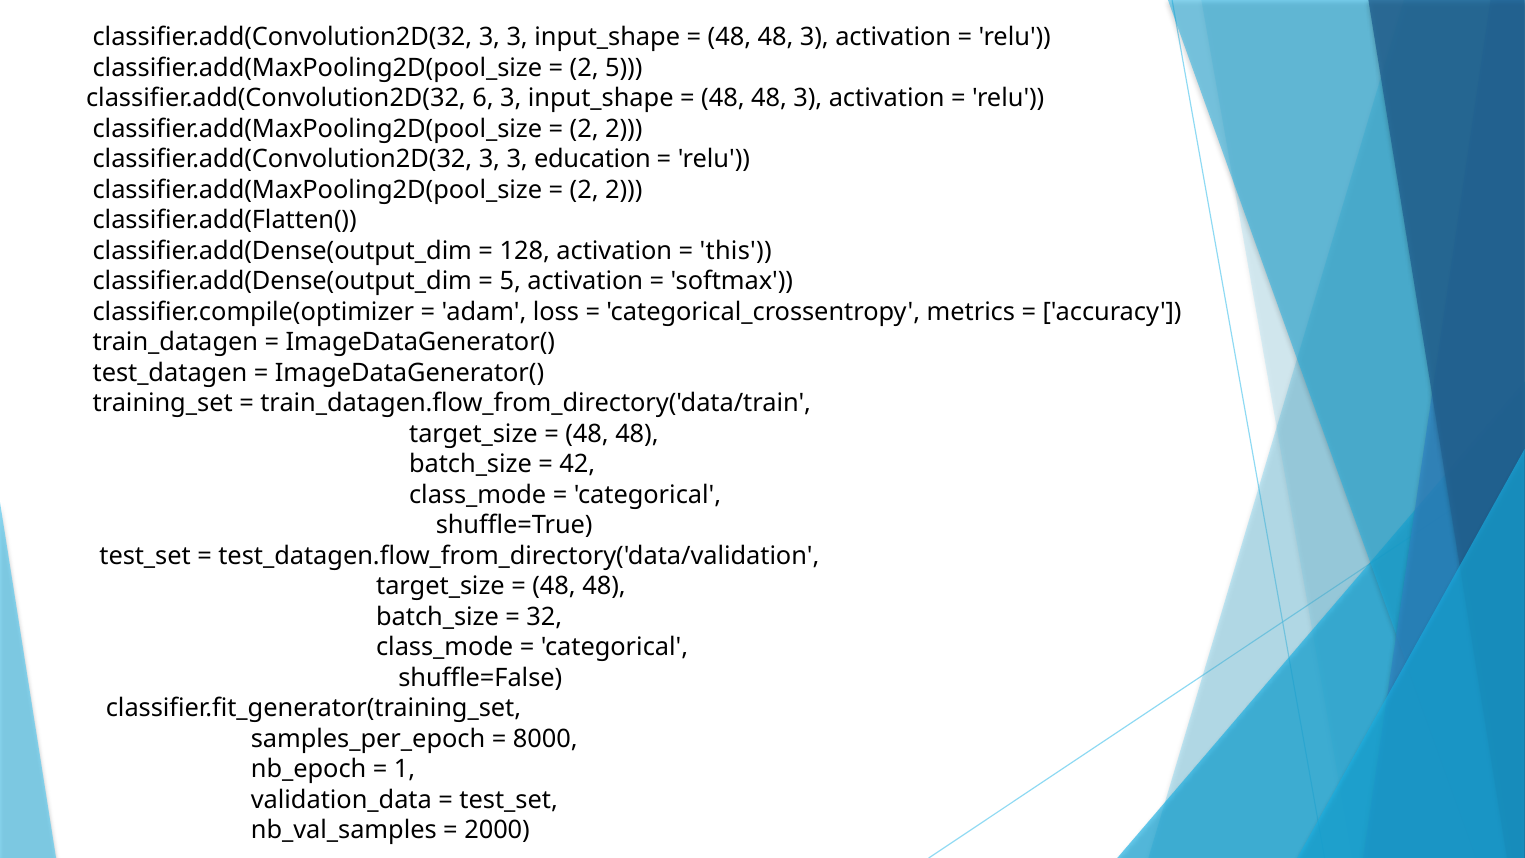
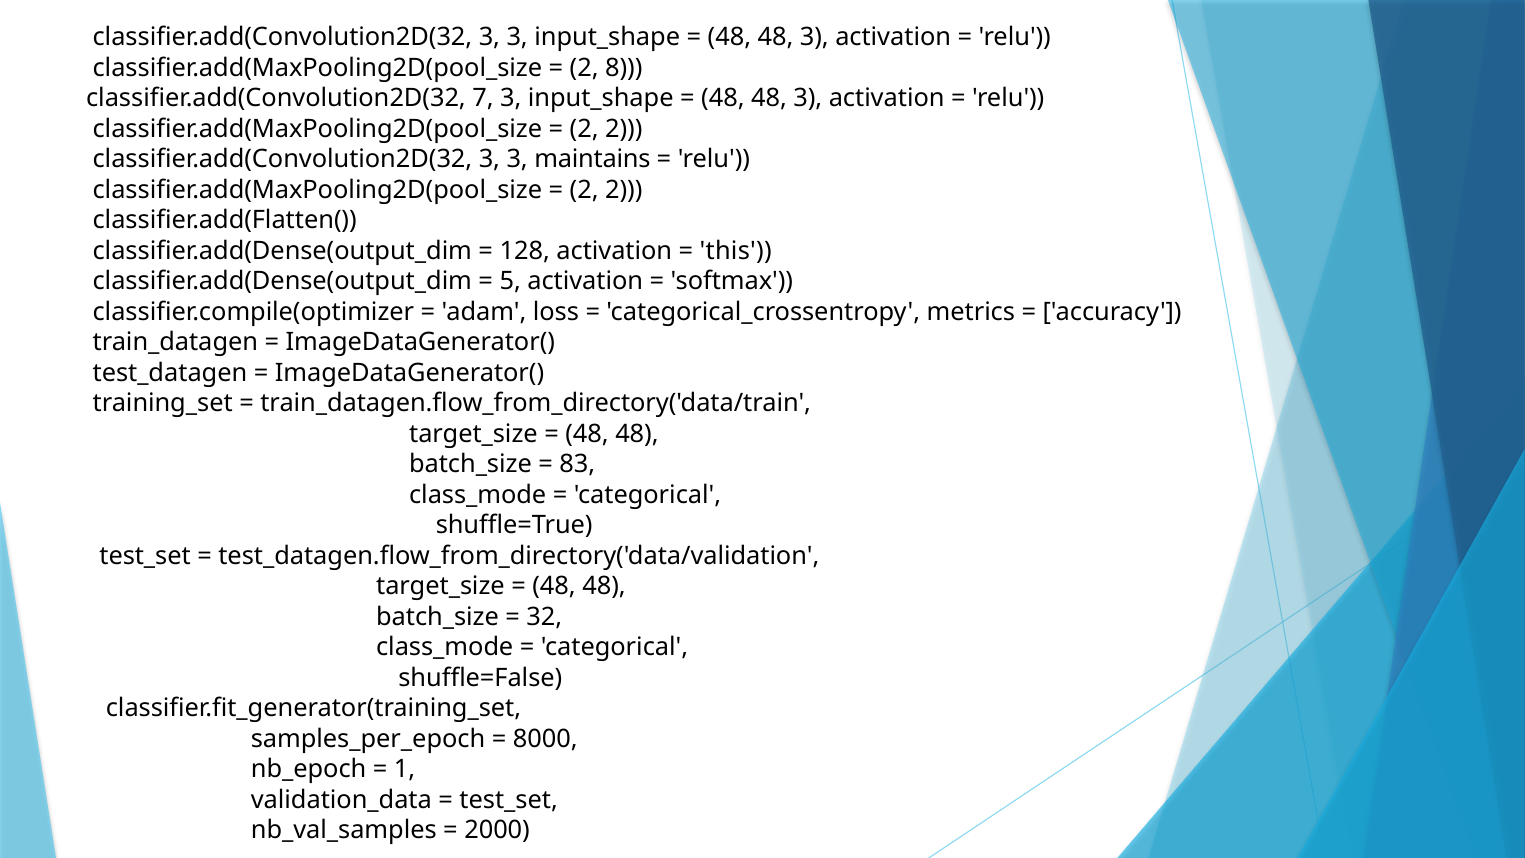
2 5: 5 -> 8
6: 6 -> 7
education: education -> maintains
42: 42 -> 83
